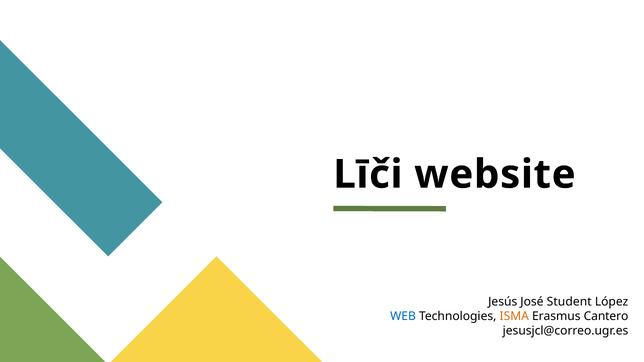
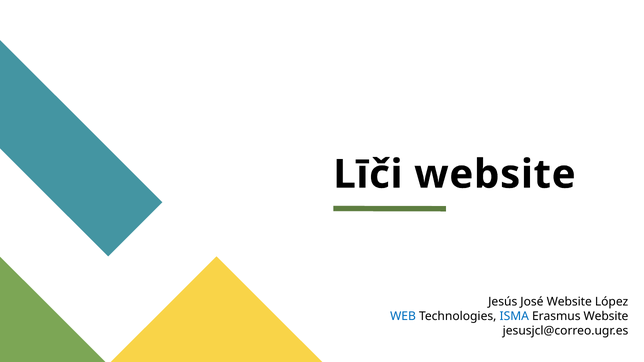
José Student: Student -> Website
ISMA colour: orange -> blue
Erasmus Cantero: Cantero -> Website
